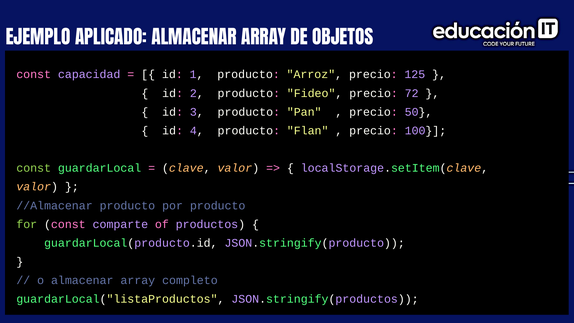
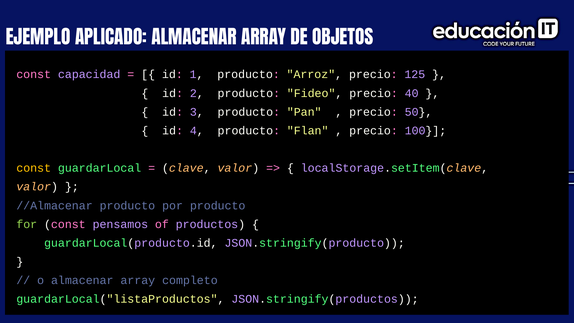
72: 72 -> 40
const at (34, 168) colour: light green -> yellow
comparte: comparte -> pensamos
